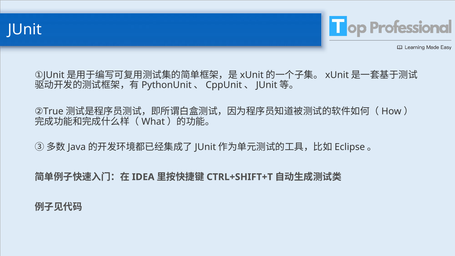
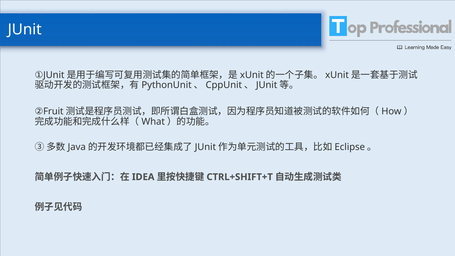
True: True -> Fruit
